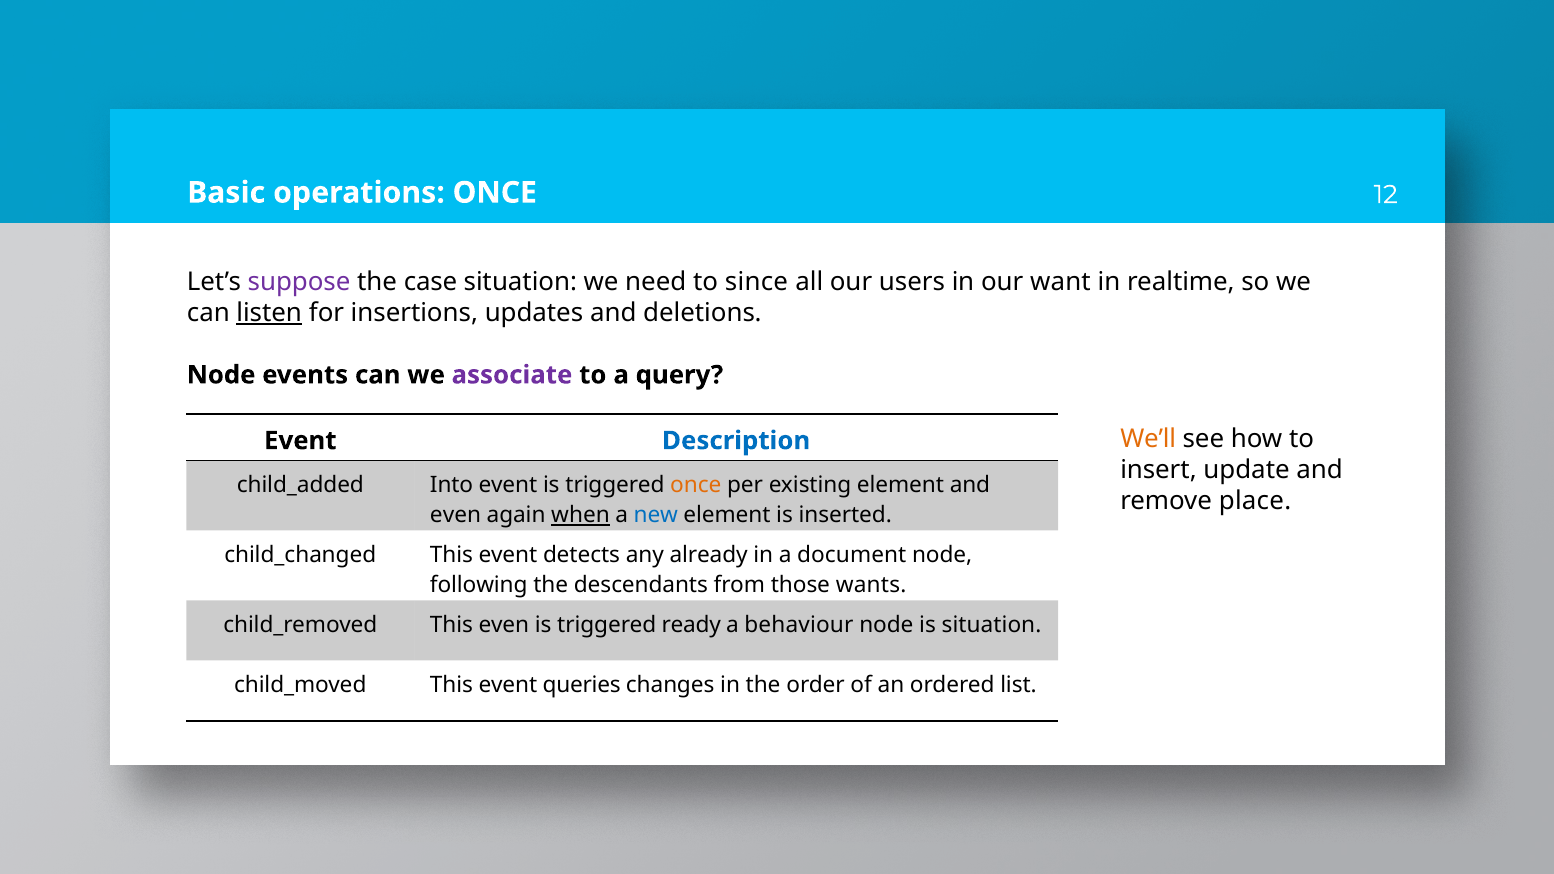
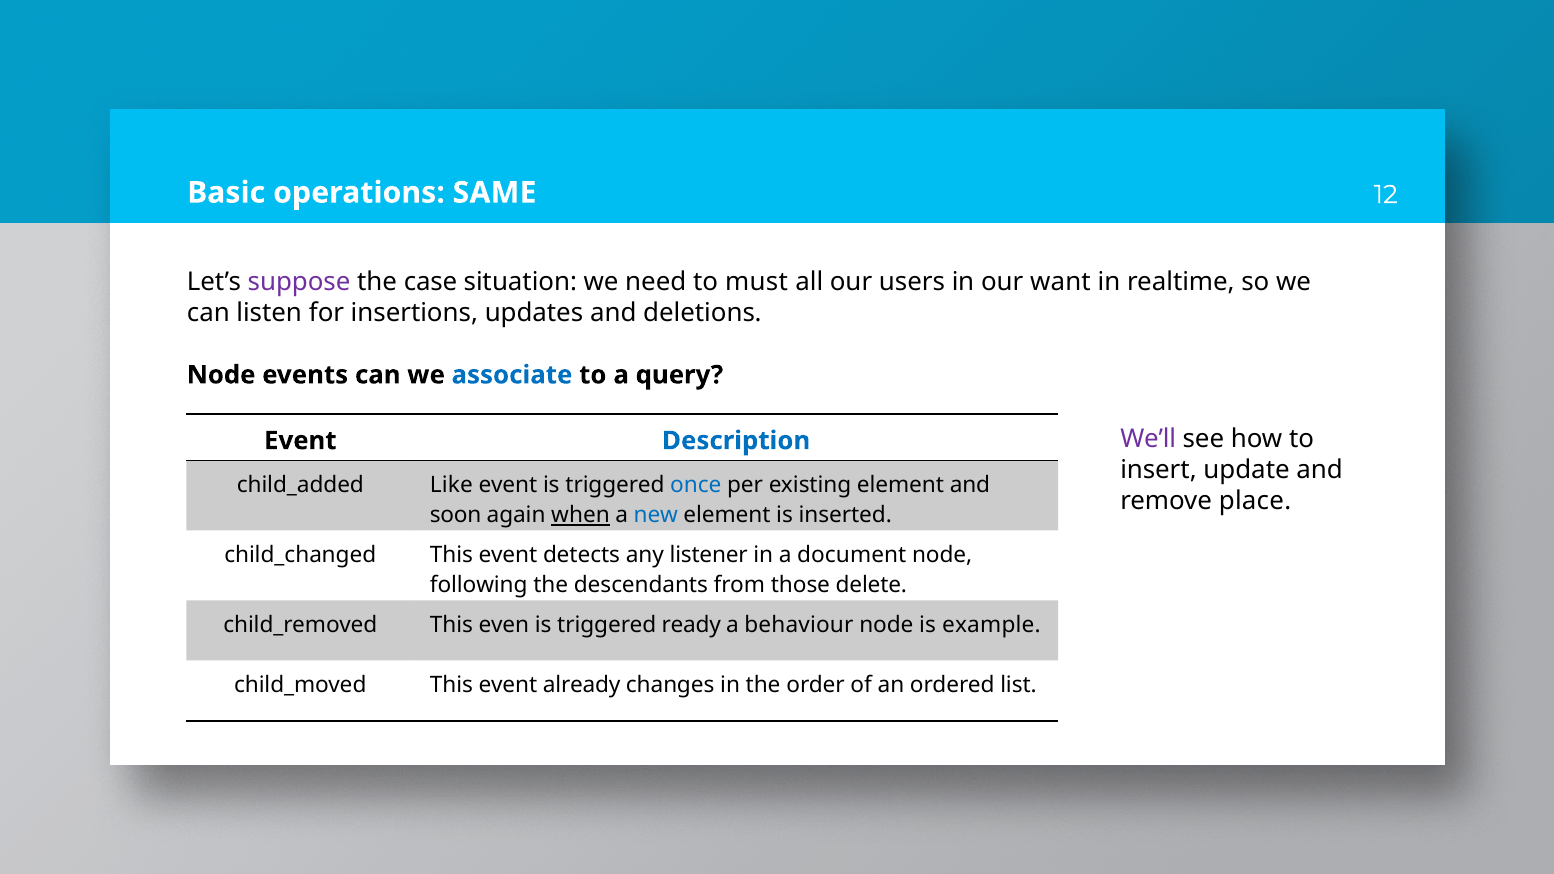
operations ONCE: ONCE -> SAME
since: since -> must
listen underline: present -> none
associate colour: purple -> blue
We’ll colour: orange -> purple
Into: Into -> Like
once at (696, 485) colour: orange -> blue
even at (456, 516): even -> soon
already: already -> listener
wants: wants -> delete
is situation: situation -> example
queries: queries -> already
